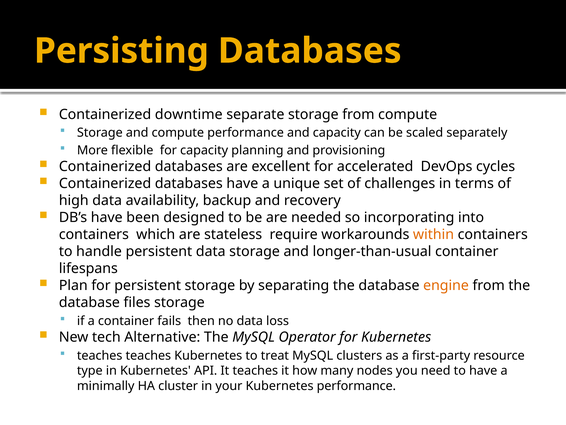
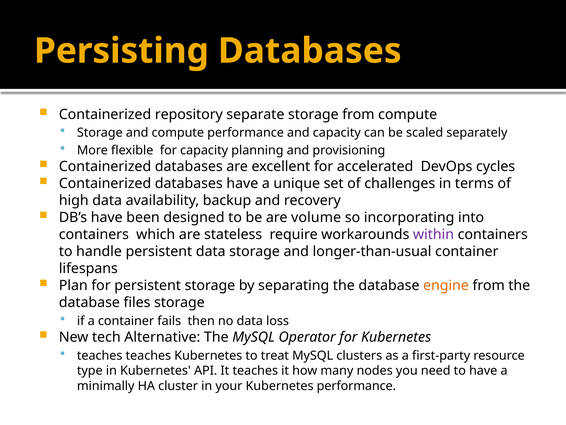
downtime: downtime -> repository
needed: needed -> volume
within colour: orange -> purple
